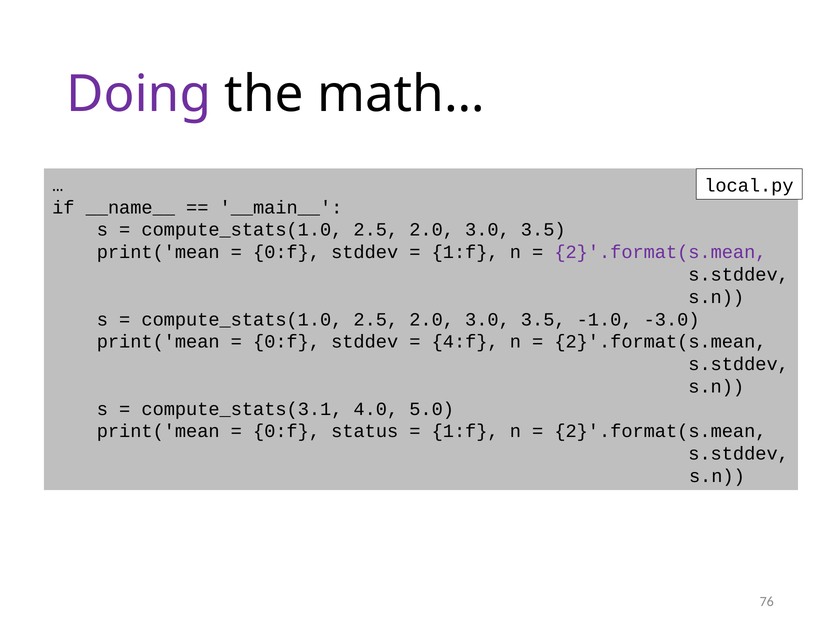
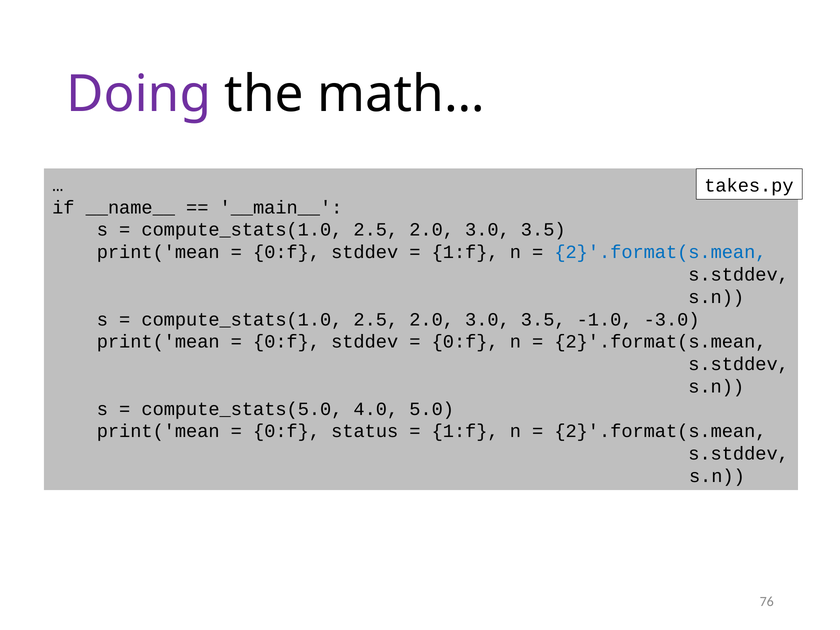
local.py: local.py -> takes.py
2}'.format(s.mean at (660, 252) colour: purple -> blue
4:f at (465, 342): 4:f -> 0:f
compute_stats(3.1: compute_stats(3.1 -> compute_stats(5.0
